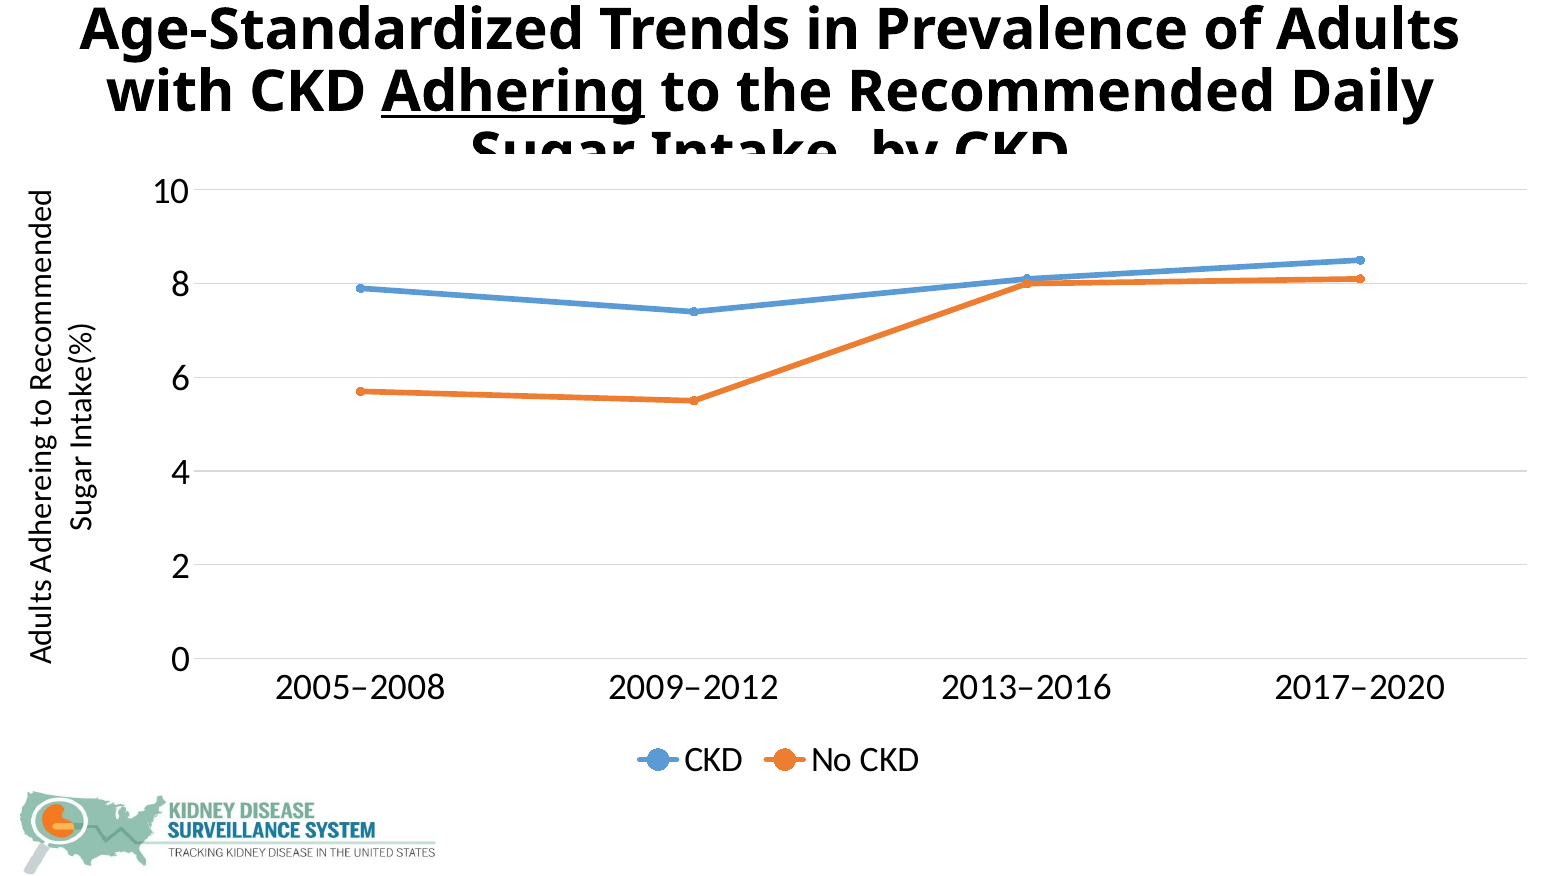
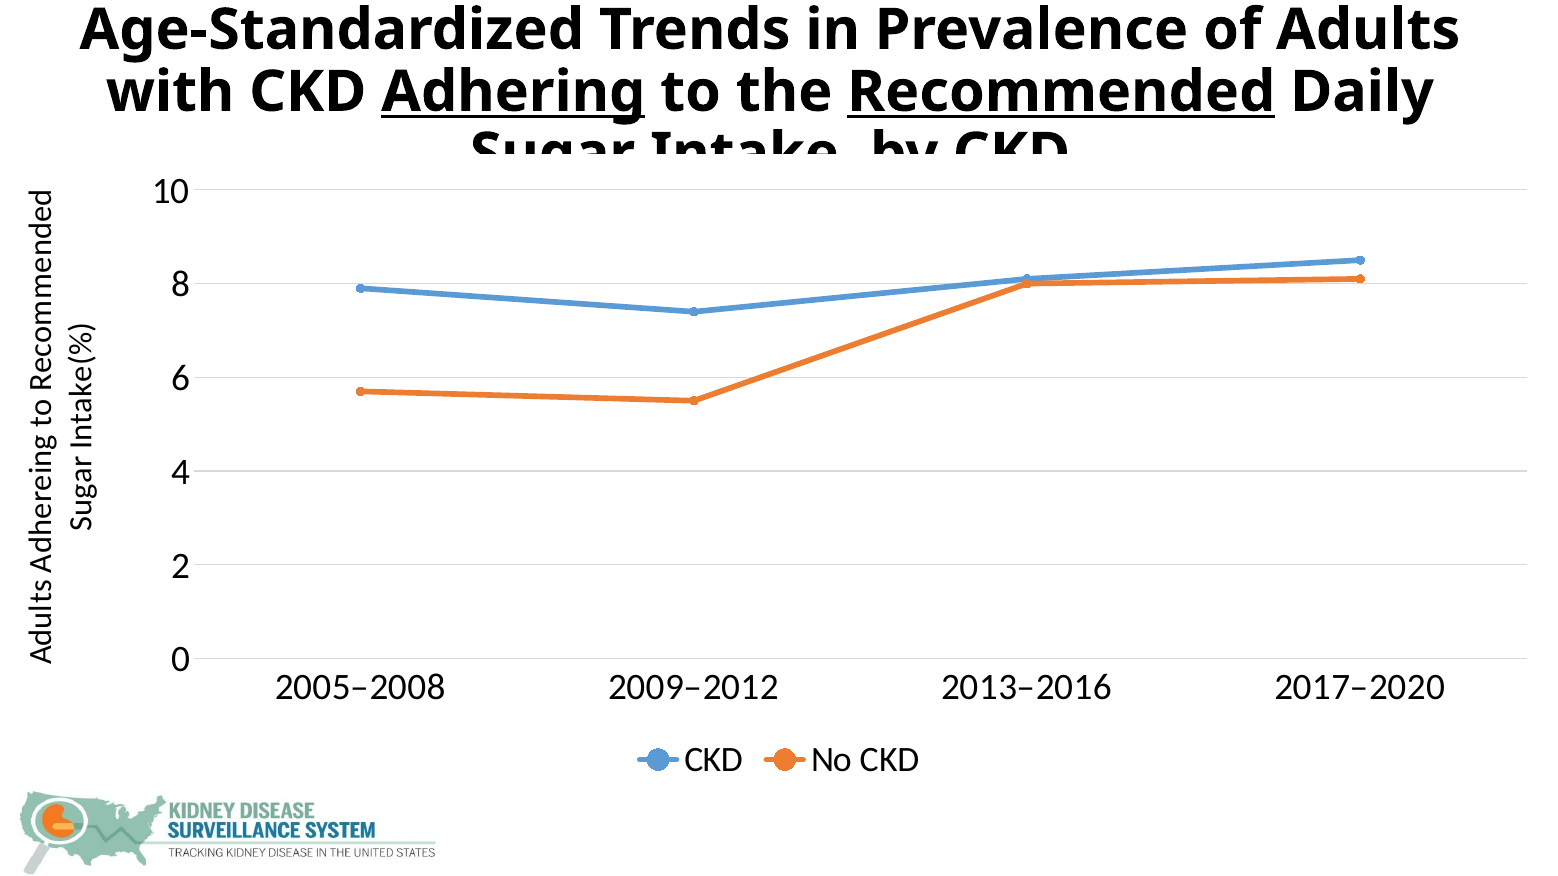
Recommended underline: none -> present
